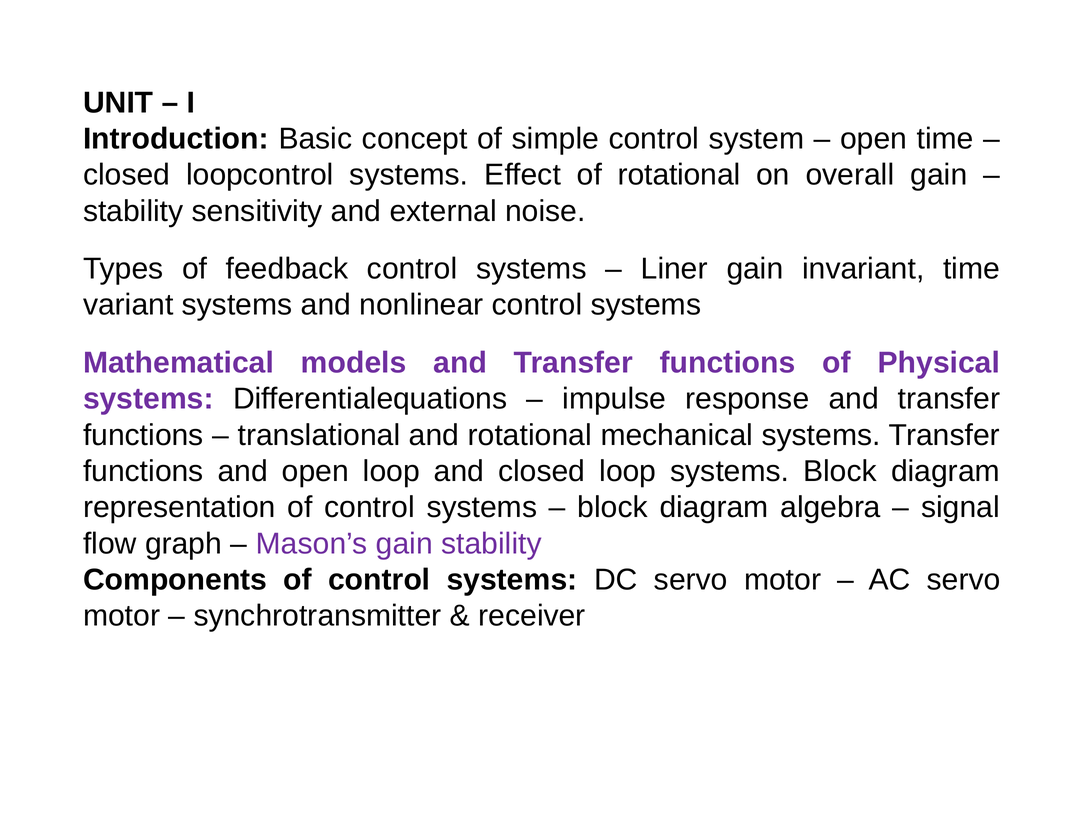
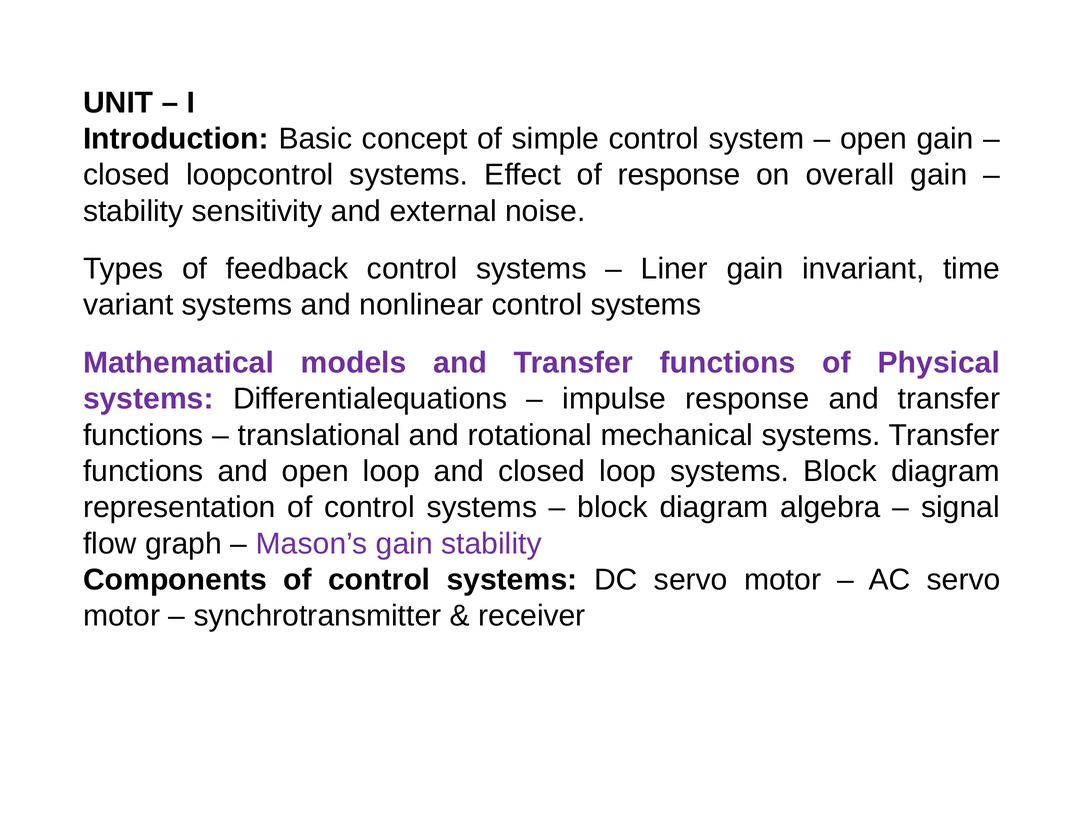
open time: time -> gain
of rotational: rotational -> response
